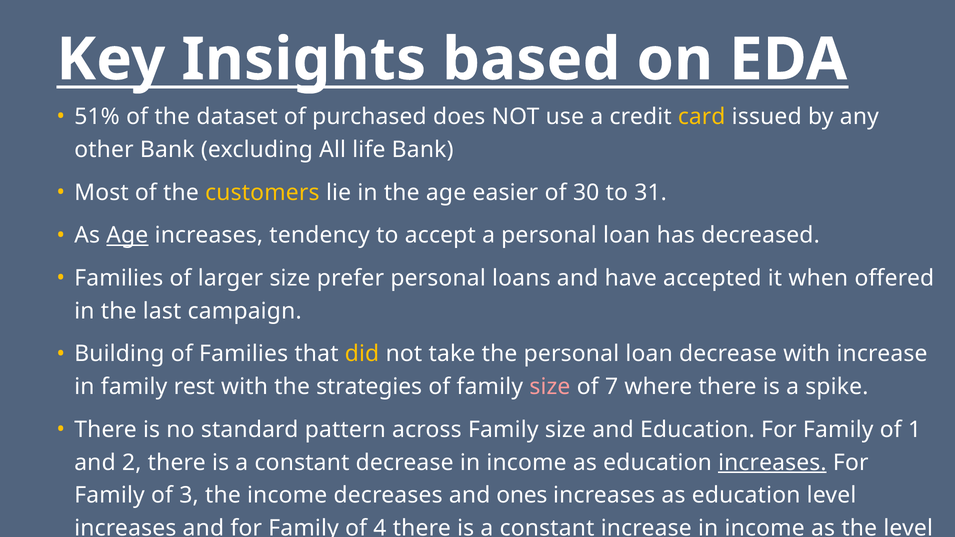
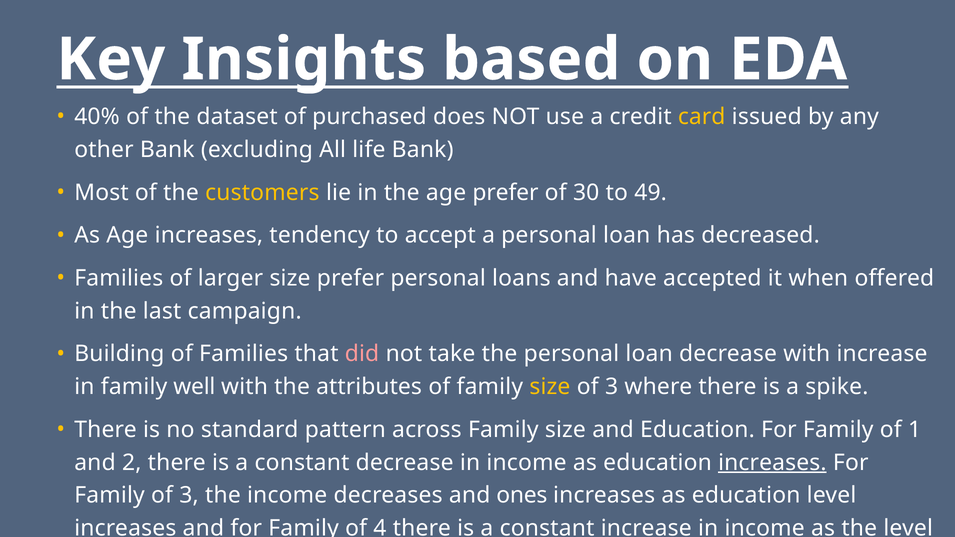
51%: 51% -> 40%
age easier: easier -> prefer
31: 31 -> 49
Age at (127, 235) underline: present -> none
did colour: yellow -> pink
rest: rest -> well
strategies: strategies -> attributes
size at (550, 387) colour: pink -> yellow
7 at (612, 387): 7 -> 3
